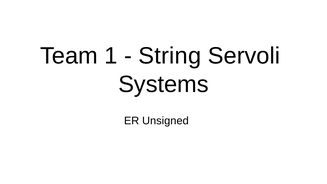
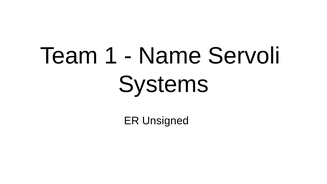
String: String -> Name
